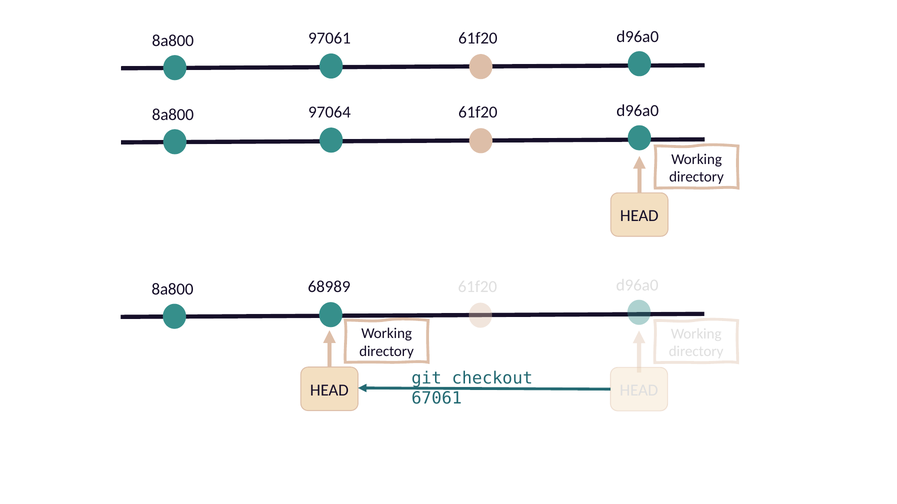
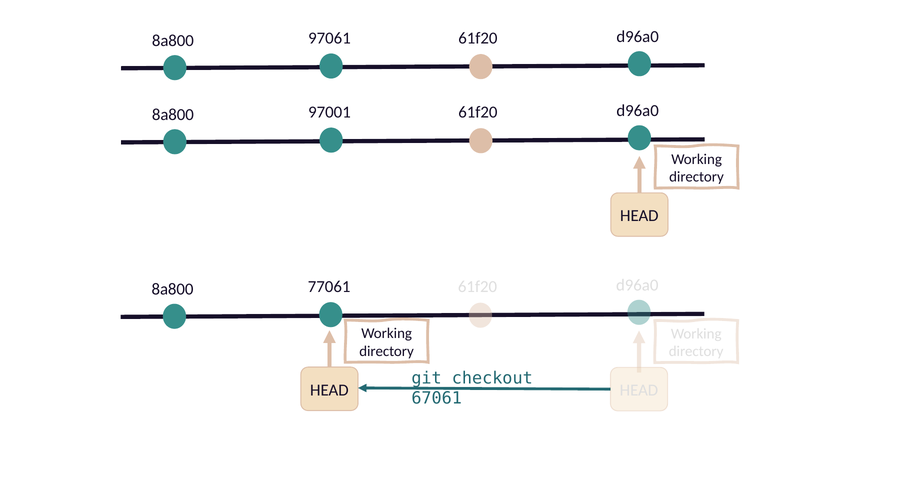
97064: 97064 -> 97001
68989: 68989 -> 77061
